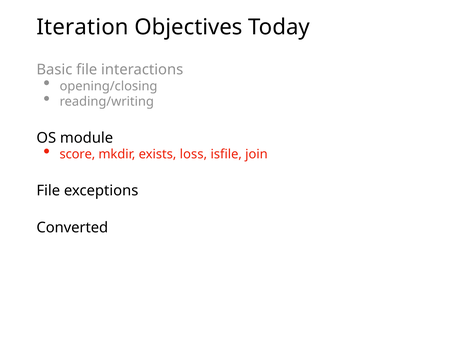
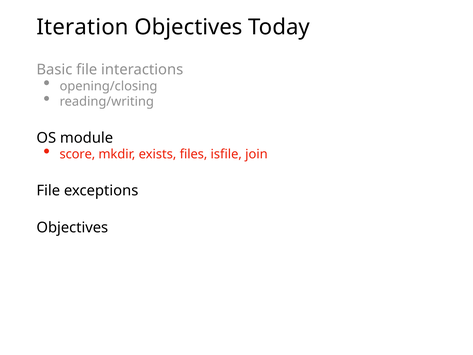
loss: loss -> files
Converted at (72, 228): Converted -> Objectives
